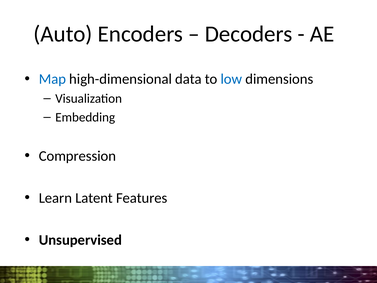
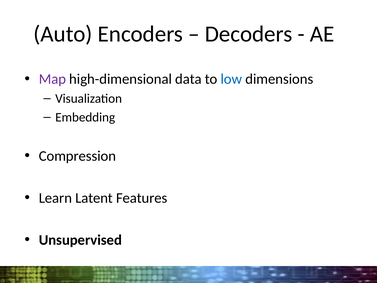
Map colour: blue -> purple
